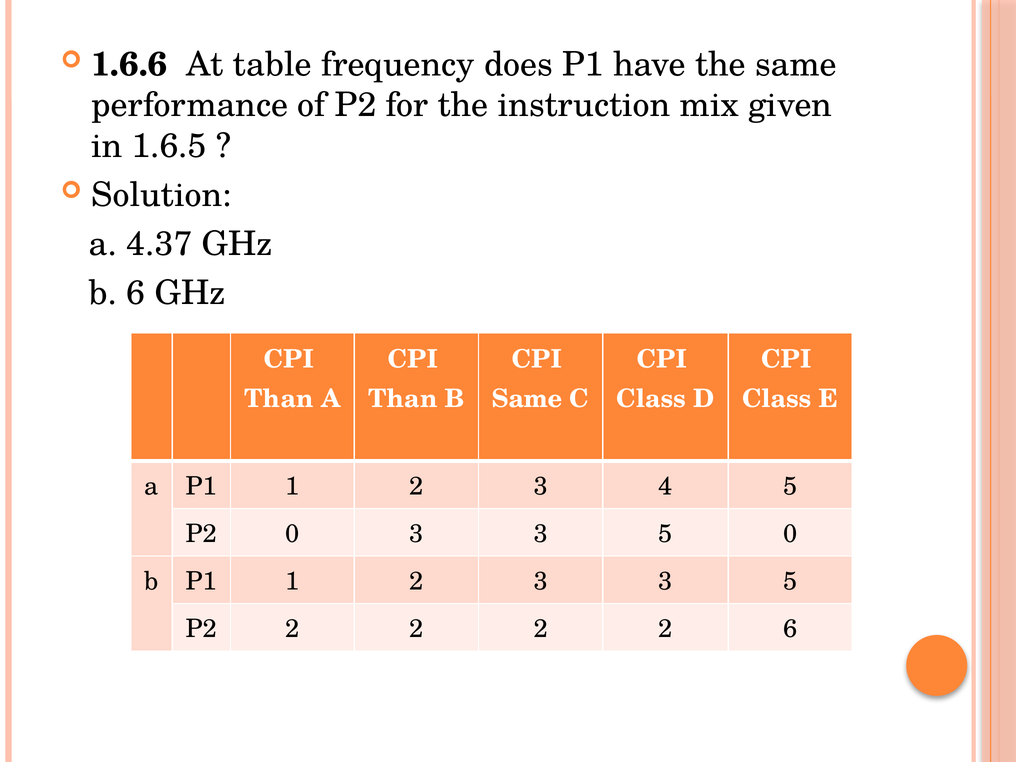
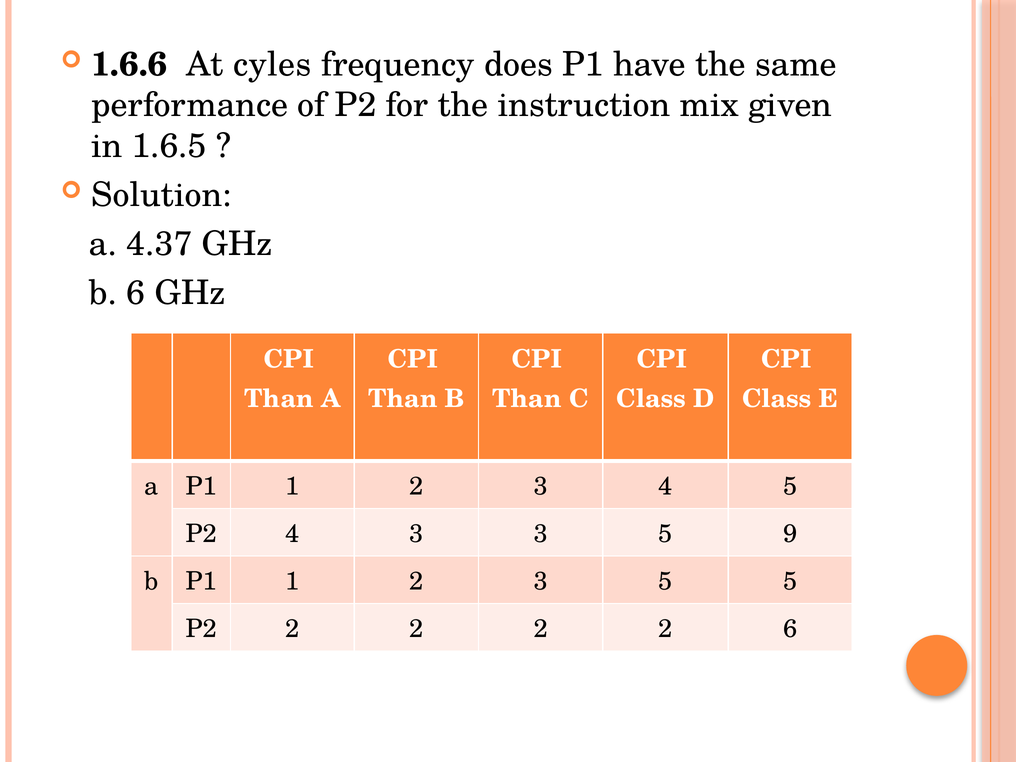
table: table -> cyles
Same at (527, 399): Same -> Than
P2 0: 0 -> 4
5 0: 0 -> 9
2 3 3: 3 -> 5
